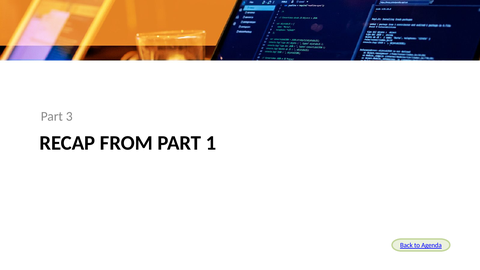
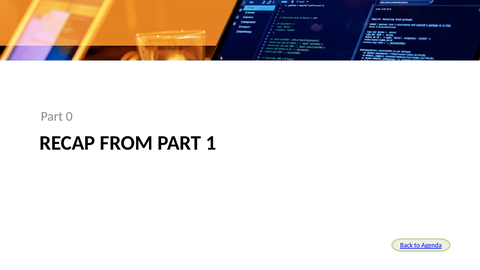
3: 3 -> 0
